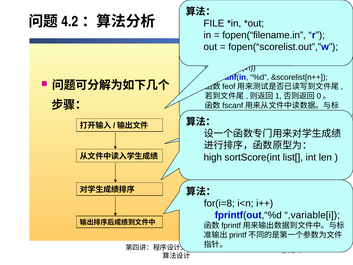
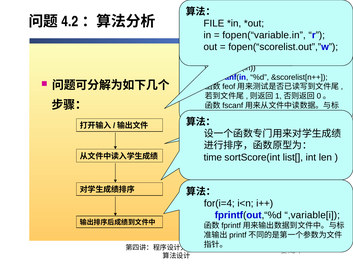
fopen(“filename.in: fopen(“filename.in -> fopen(“variable.in
high: high -> time
for(i=8: for(i=8 -> for(i=4
